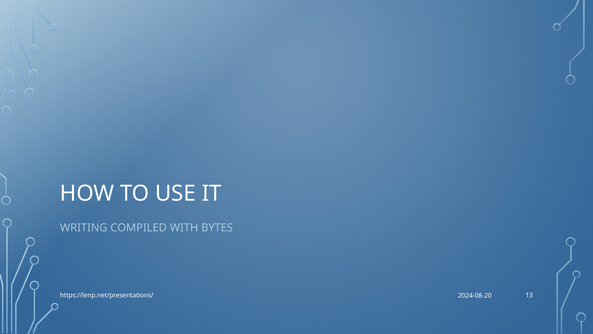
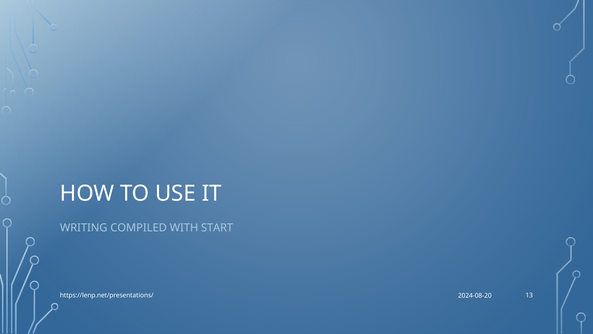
BYTES: BYTES -> START
